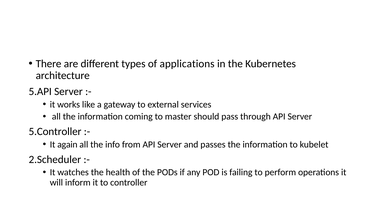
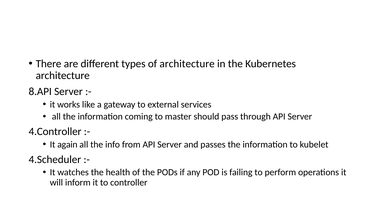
of applications: applications -> architecture
5.API: 5.API -> 8.API
5.Controller: 5.Controller -> 4.Controller
2.Scheduler: 2.Scheduler -> 4.Scheduler
